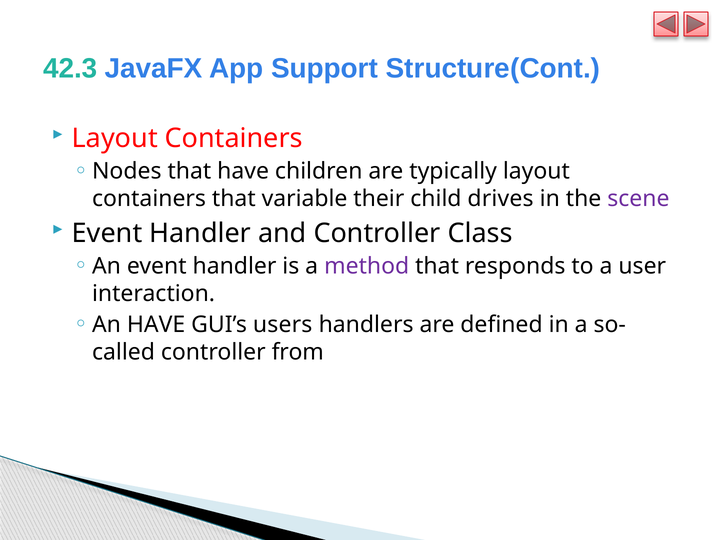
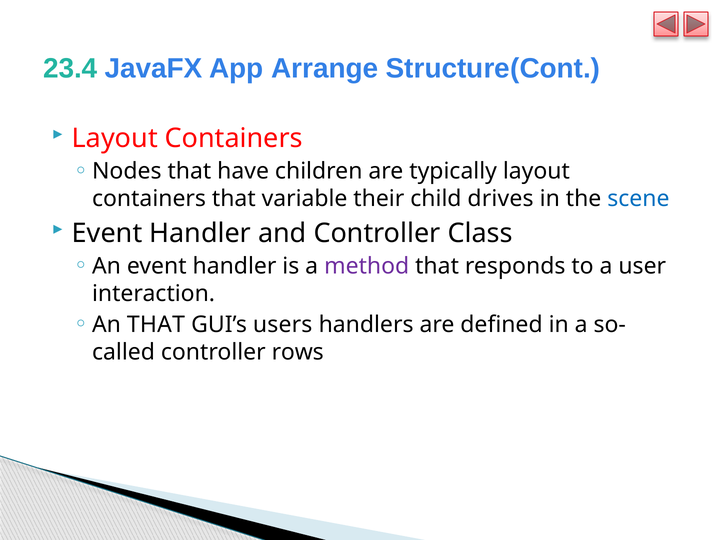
42.3: 42.3 -> 23.4
Support: Support -> Arrange
scene colour: purple -> blue
An HAVE: HAVE -> THAT
from: from -> rows
